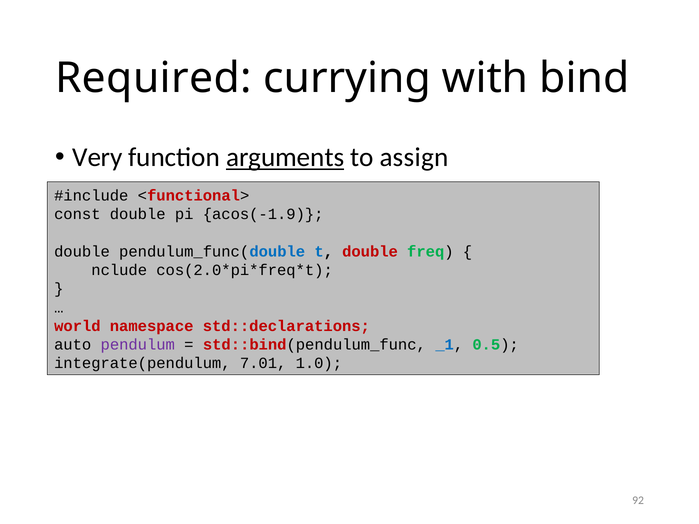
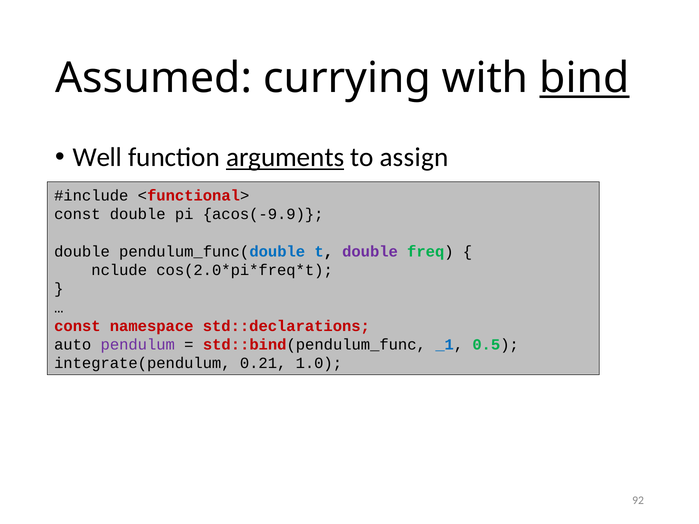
Required: Required -> Assumed
bind underline: none -> present
Very: Very -> Well
acos(-1.9: acos(-1.9 -> acos(-9.9
double at (370, 252) colour: red -> purple
world at (77, 326): world -> const
7.01: 7.01 -> 0.21
